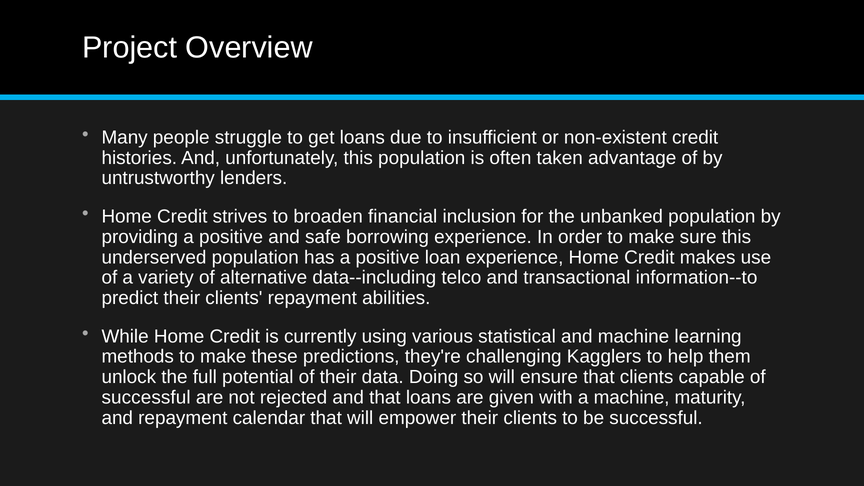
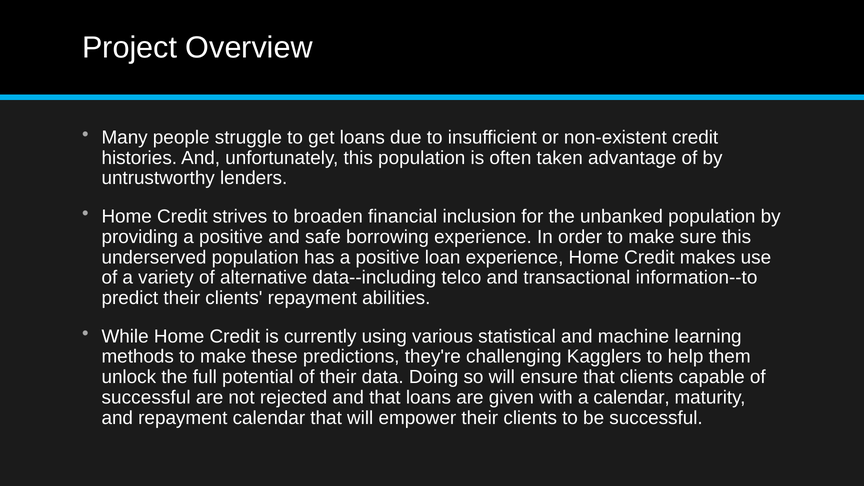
a machine: machine -> calendar
